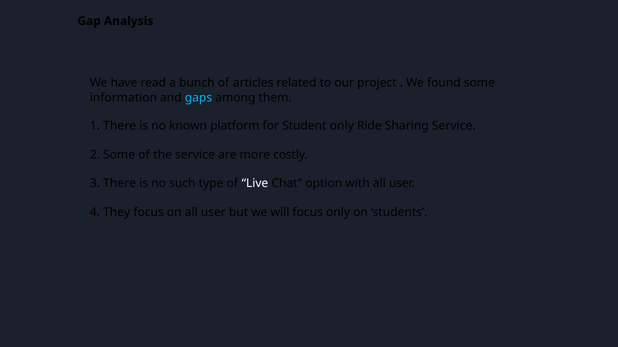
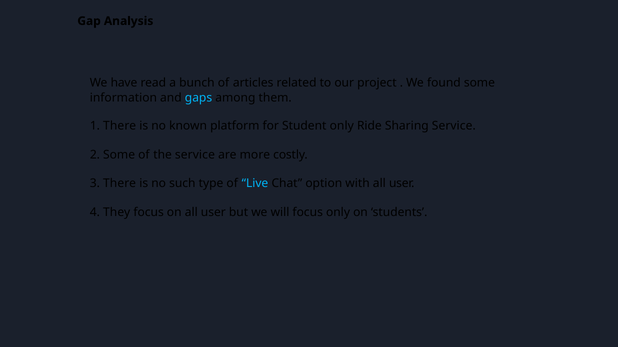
Live colour: white -> light blue
